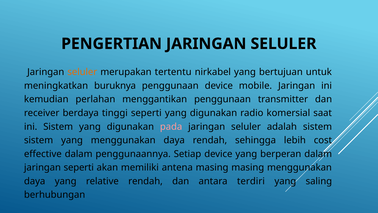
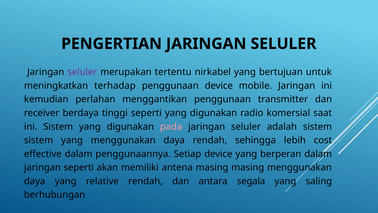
seluler at (82, 72) colour: orange -> purple
buruknya: buruknya -> terhadap
terdiri: terdiri -> segala
